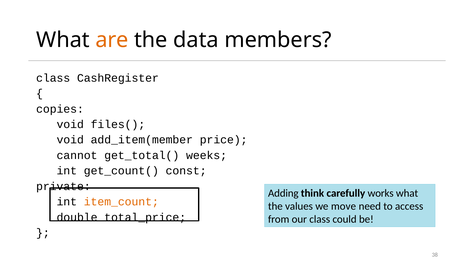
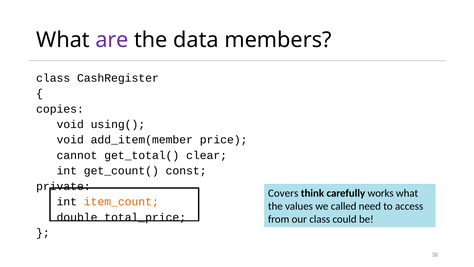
are colour: orange -> purple
files(: files( -> using(
weeks: weeks -> clear
Adding: Adding -> Covers
move: move -> called
